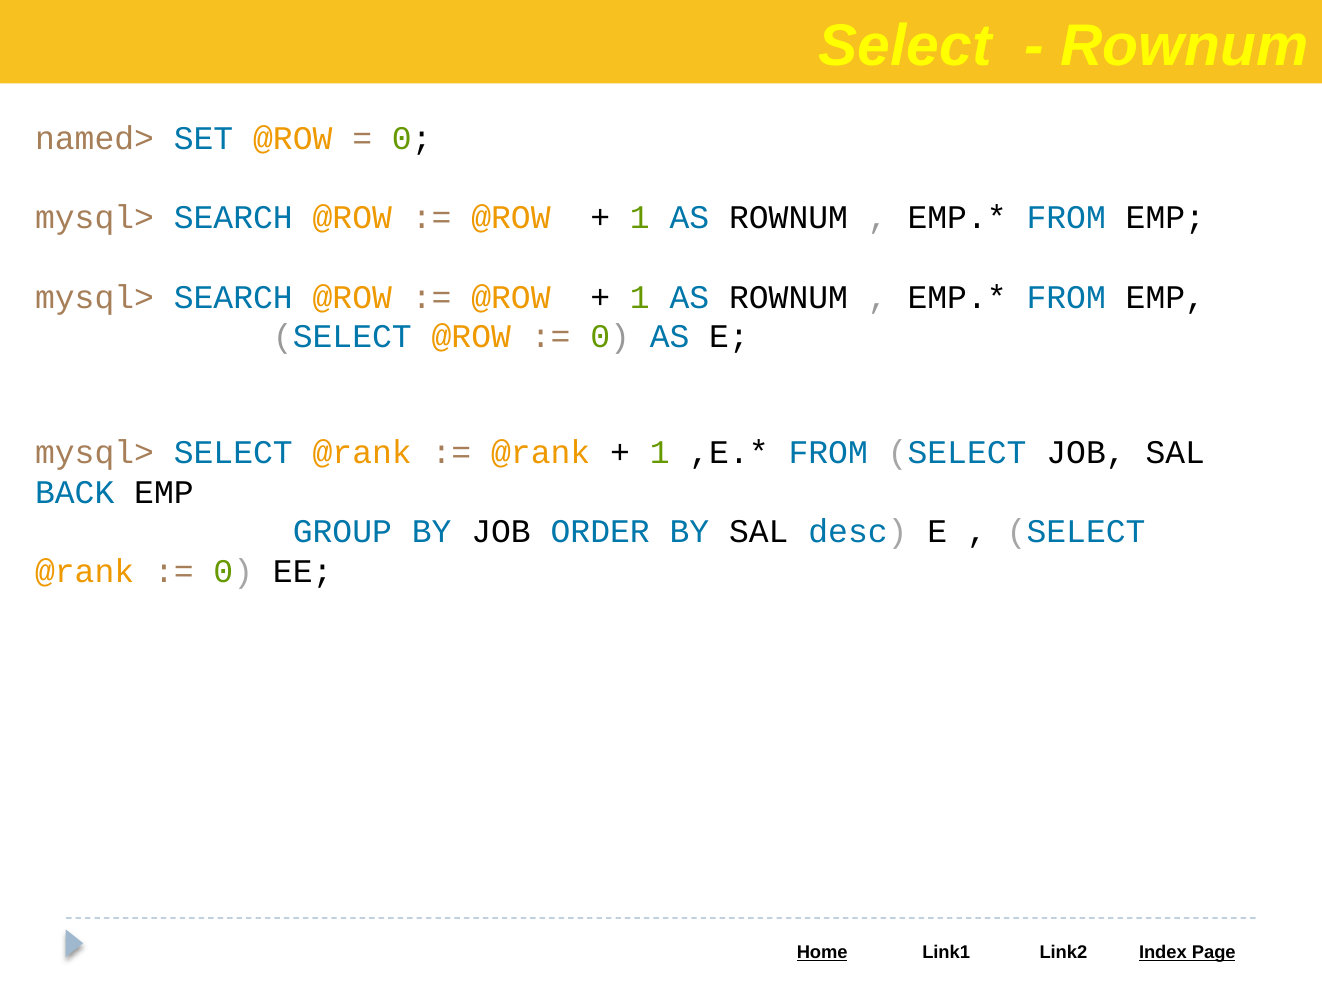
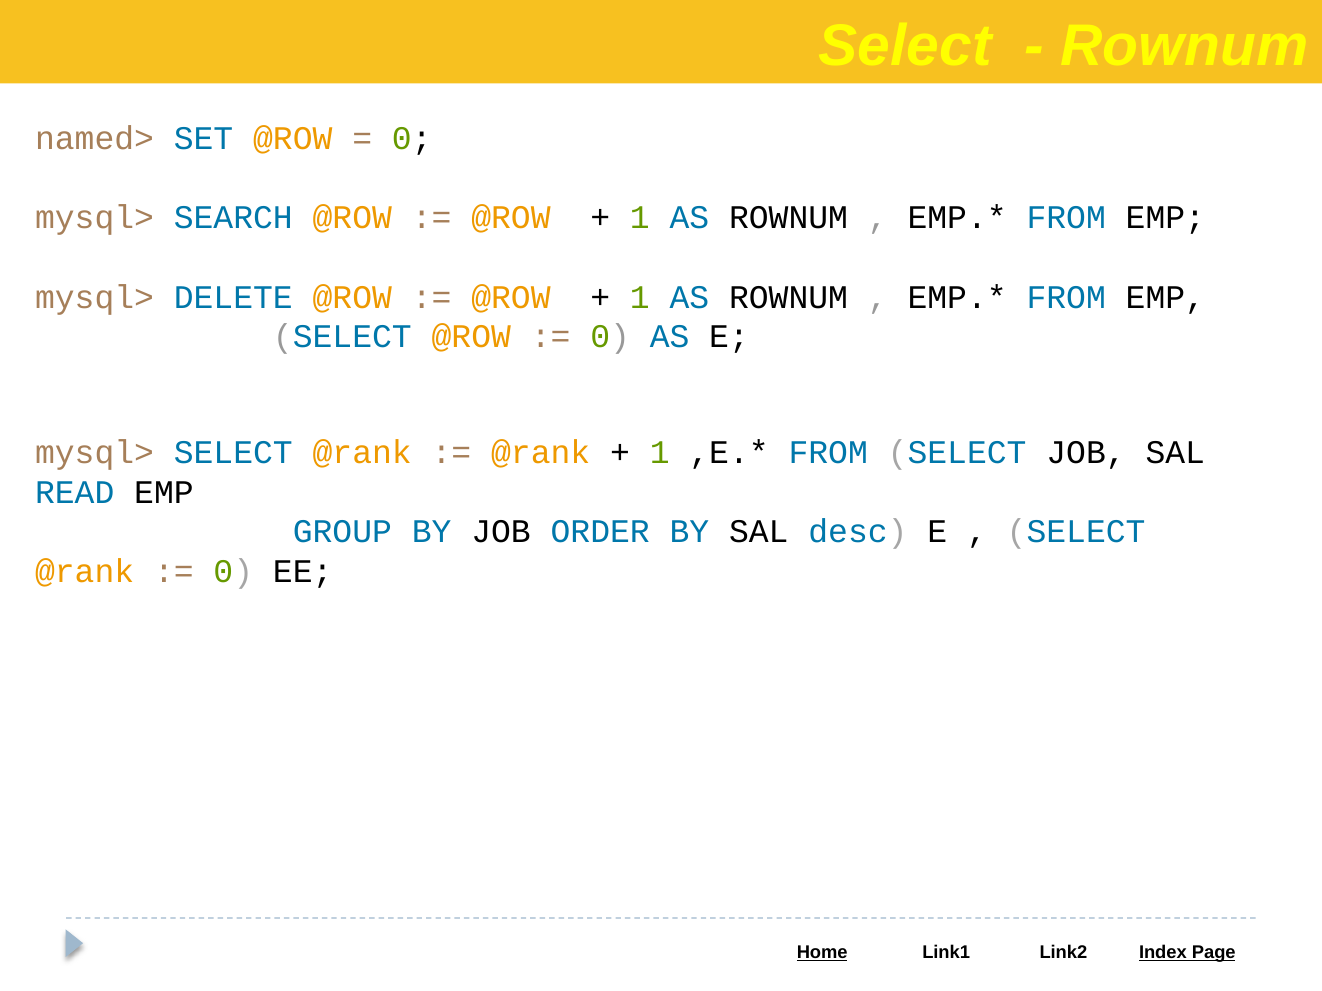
SEARCH at (233, 297): SEARCH -> DELETE
BACK: BACK -> READ
